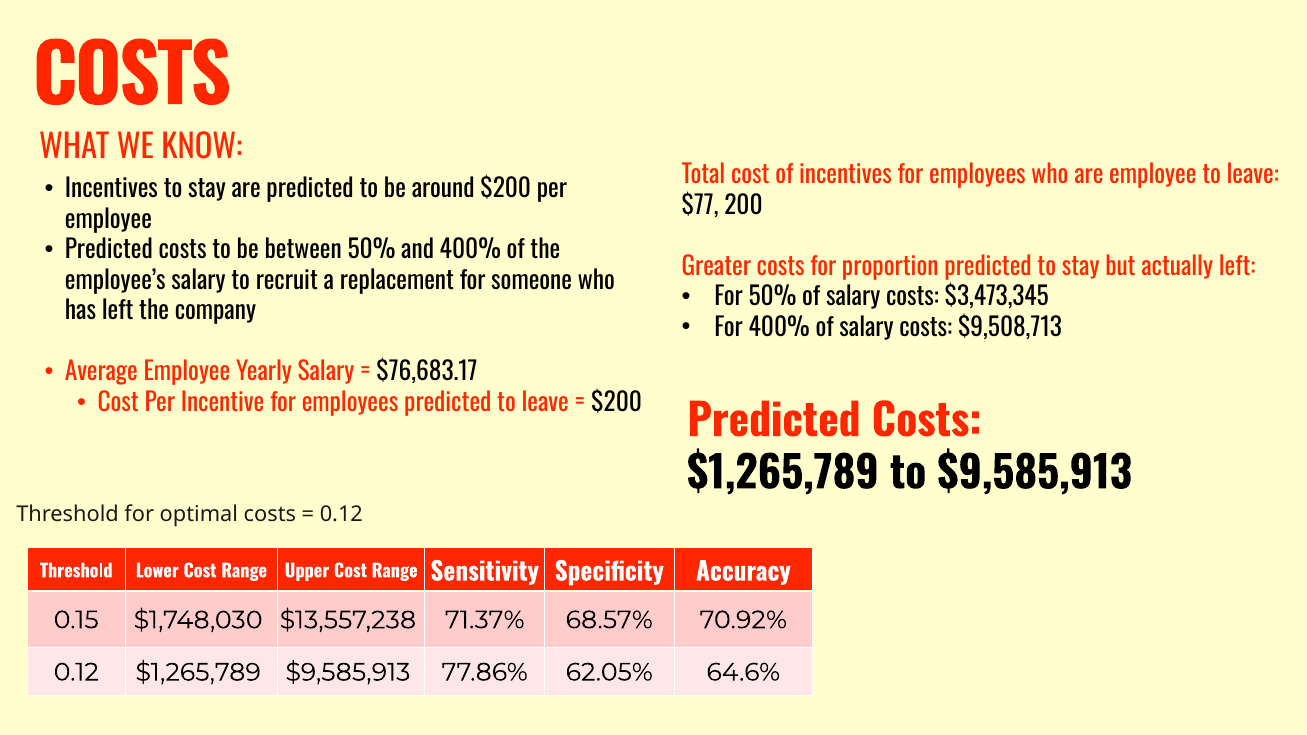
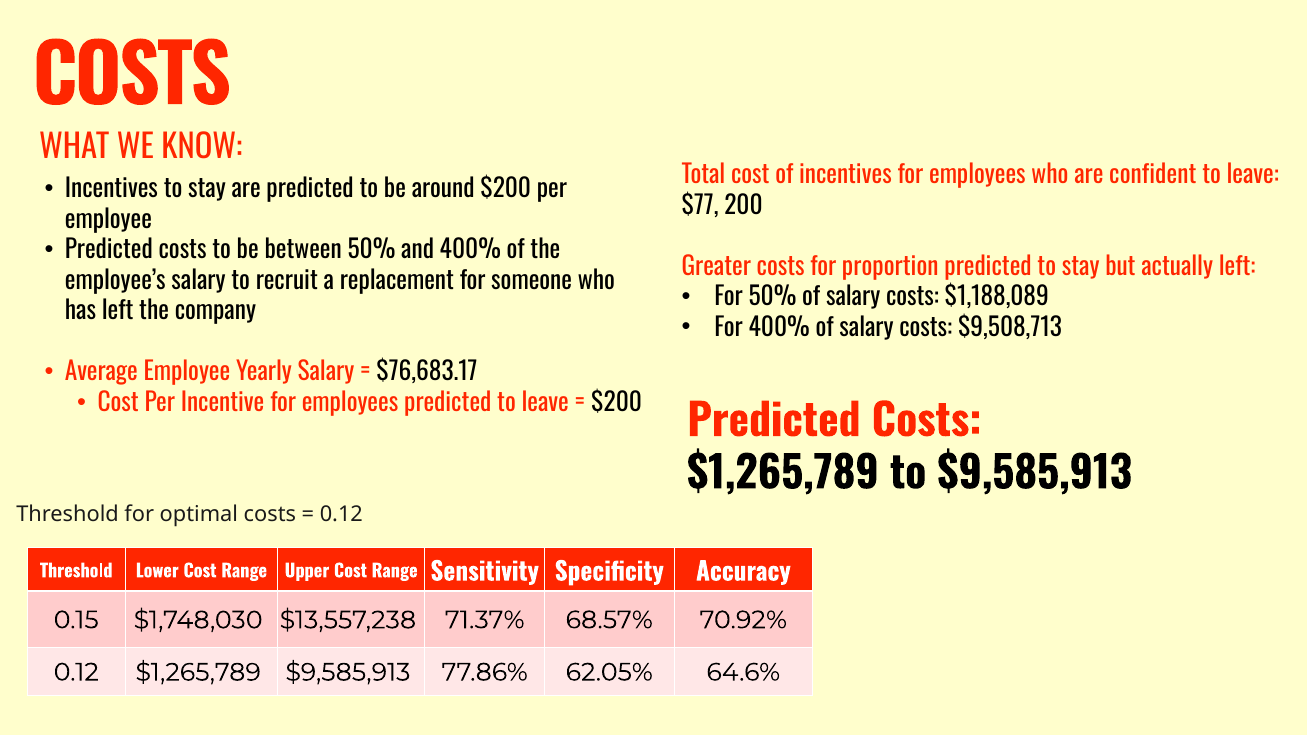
are employee: employee -> confident
$3,473,345: $3,473,345 -> $1,188,089
